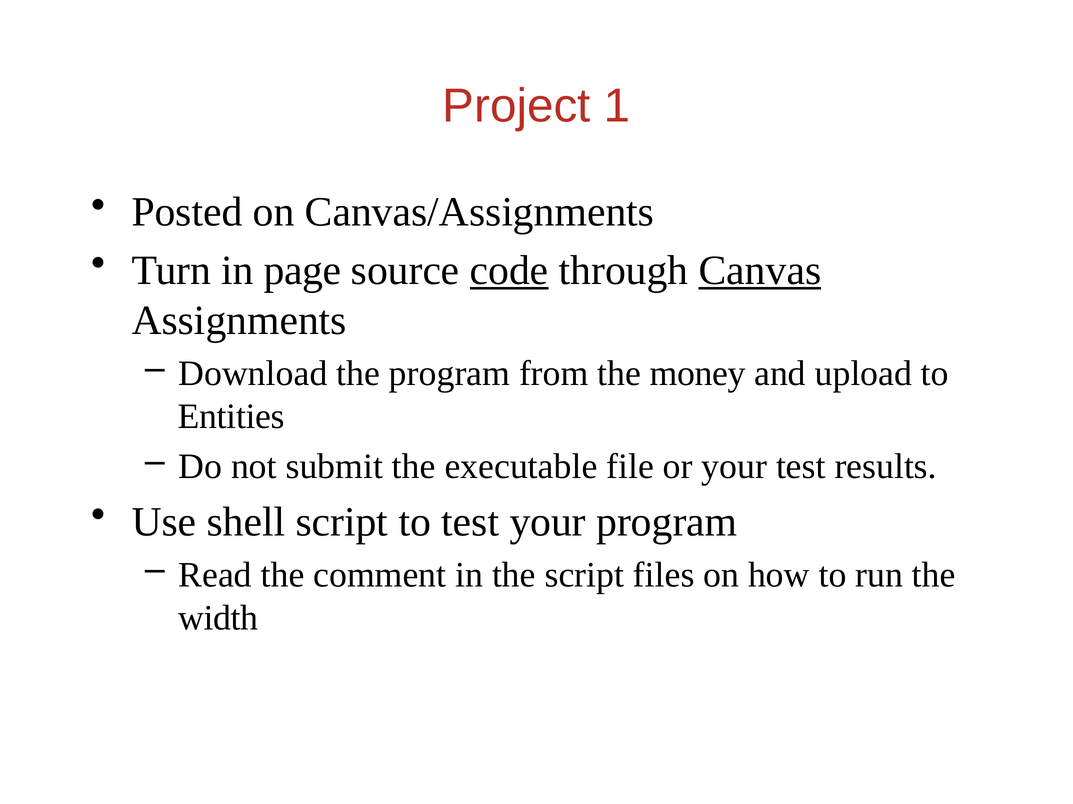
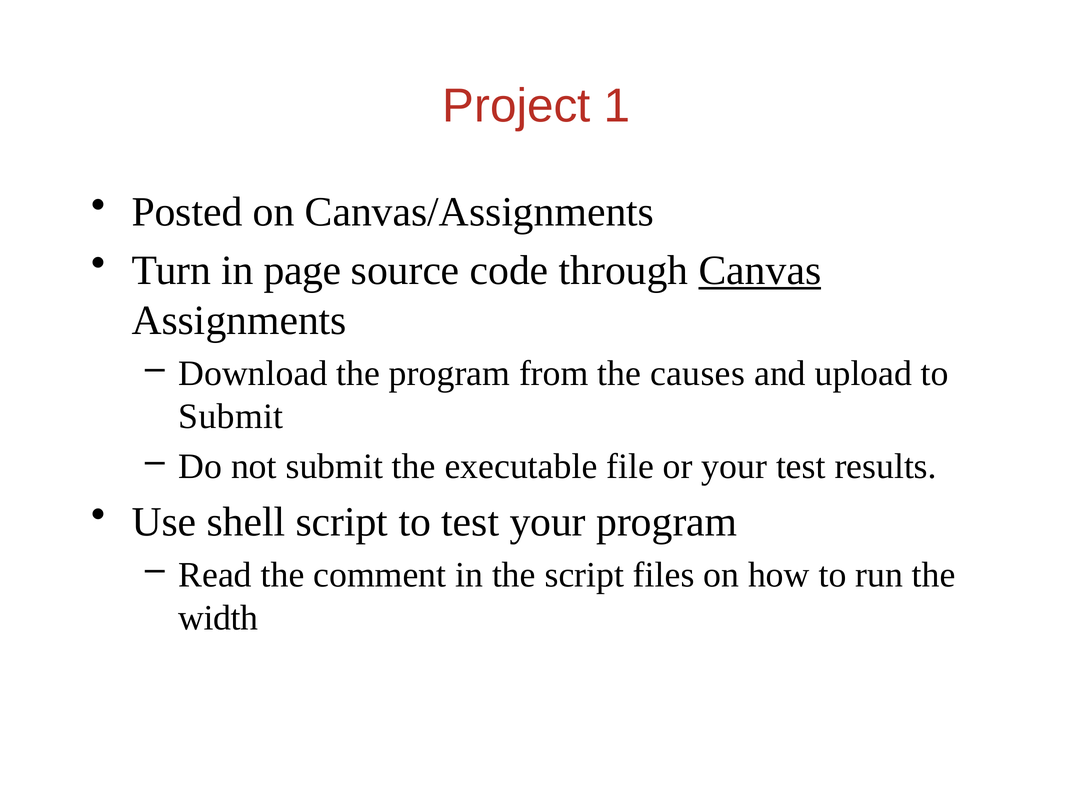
code underline: present -> none
money: money -> causes
Entities at (231, 417): Entities -> Submit
